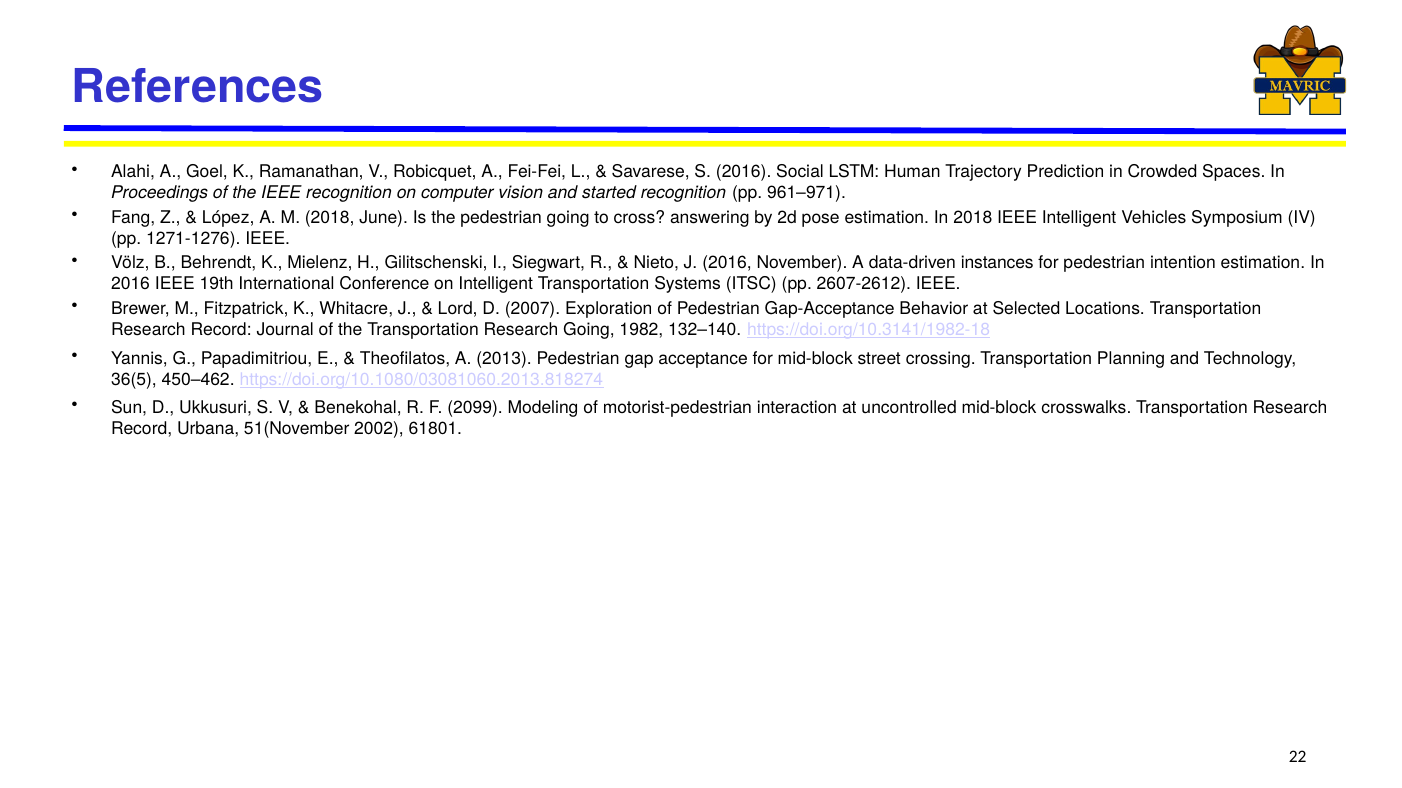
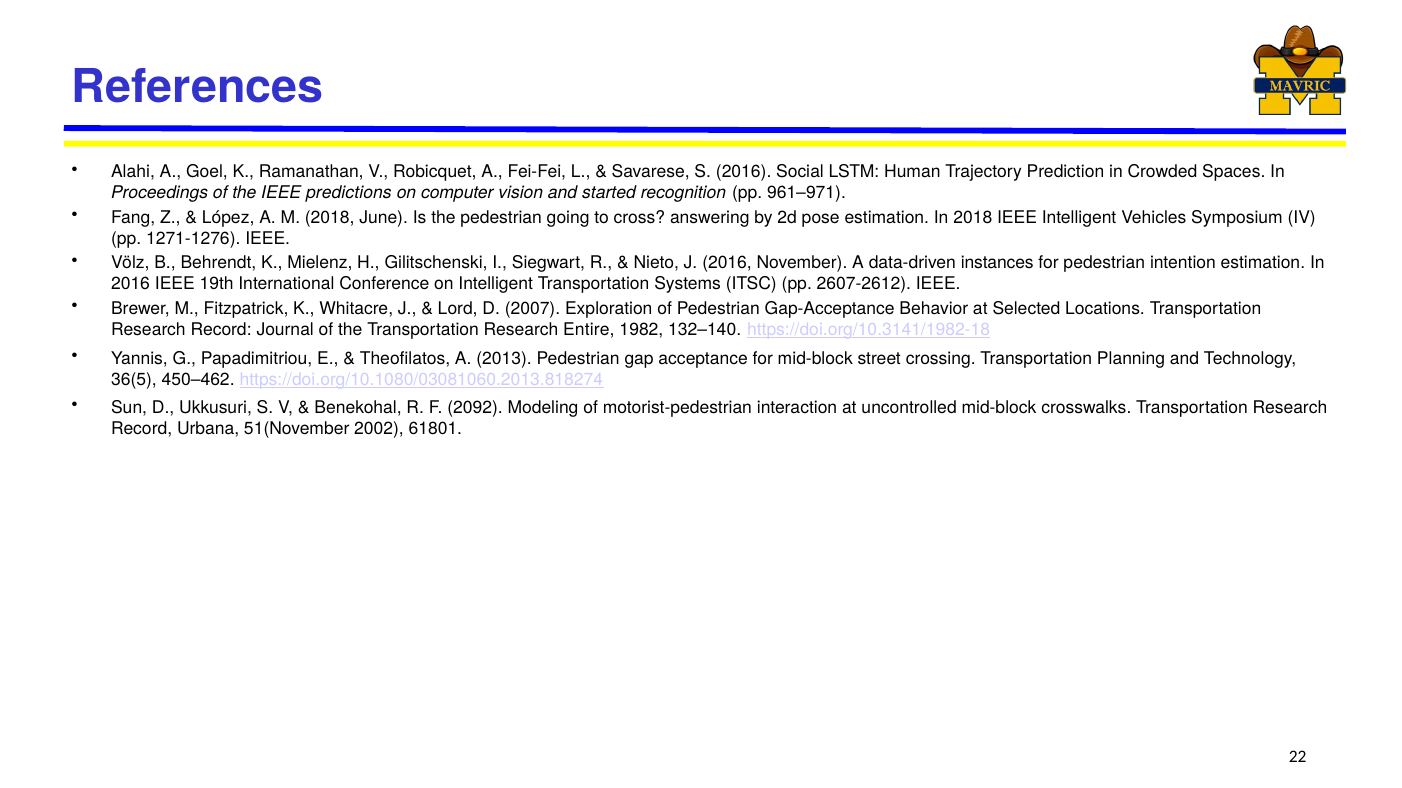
IEEE recognition: recognition -> predictions
Research Going: Going -> Entire
2099: 2099 -> 2092
